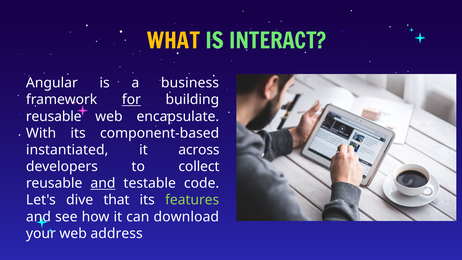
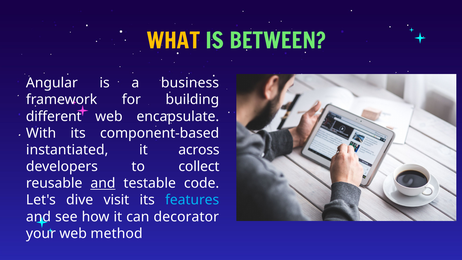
INTERACT: INTERACT -> BETWEEN
for underline: present -> none
reusable at (54, 116): reusable -> different
that: that -> visit
features colour: light green -> light blue
download: download -> decorator
address: address -> method
